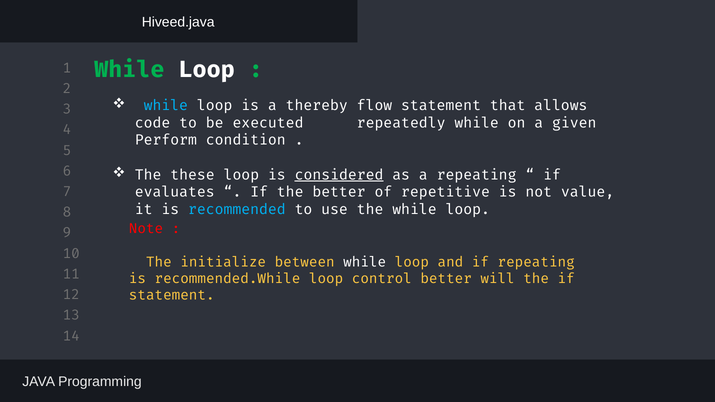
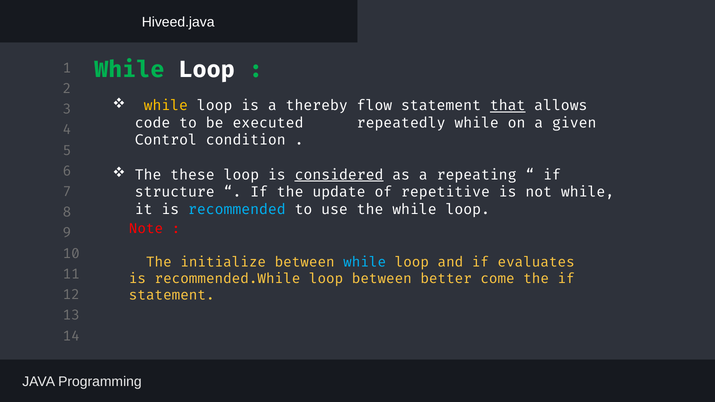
while at (166, 106) colour: light blue -> yellow
that underline: none -> present
Perform: Perform -> Control
evaluates: evaluates -> structure
the better: better -> update
not value: value -> while
while at (365, 262) colour: white -> light blue
if repeating: repeating -> evaluates
loop control: control -> between
will: will -> come
